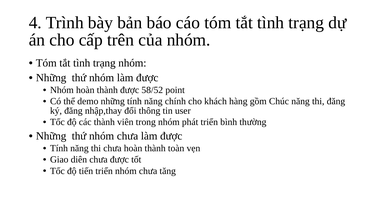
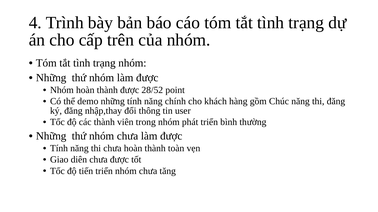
58/52: 58/52 -> 28/52
